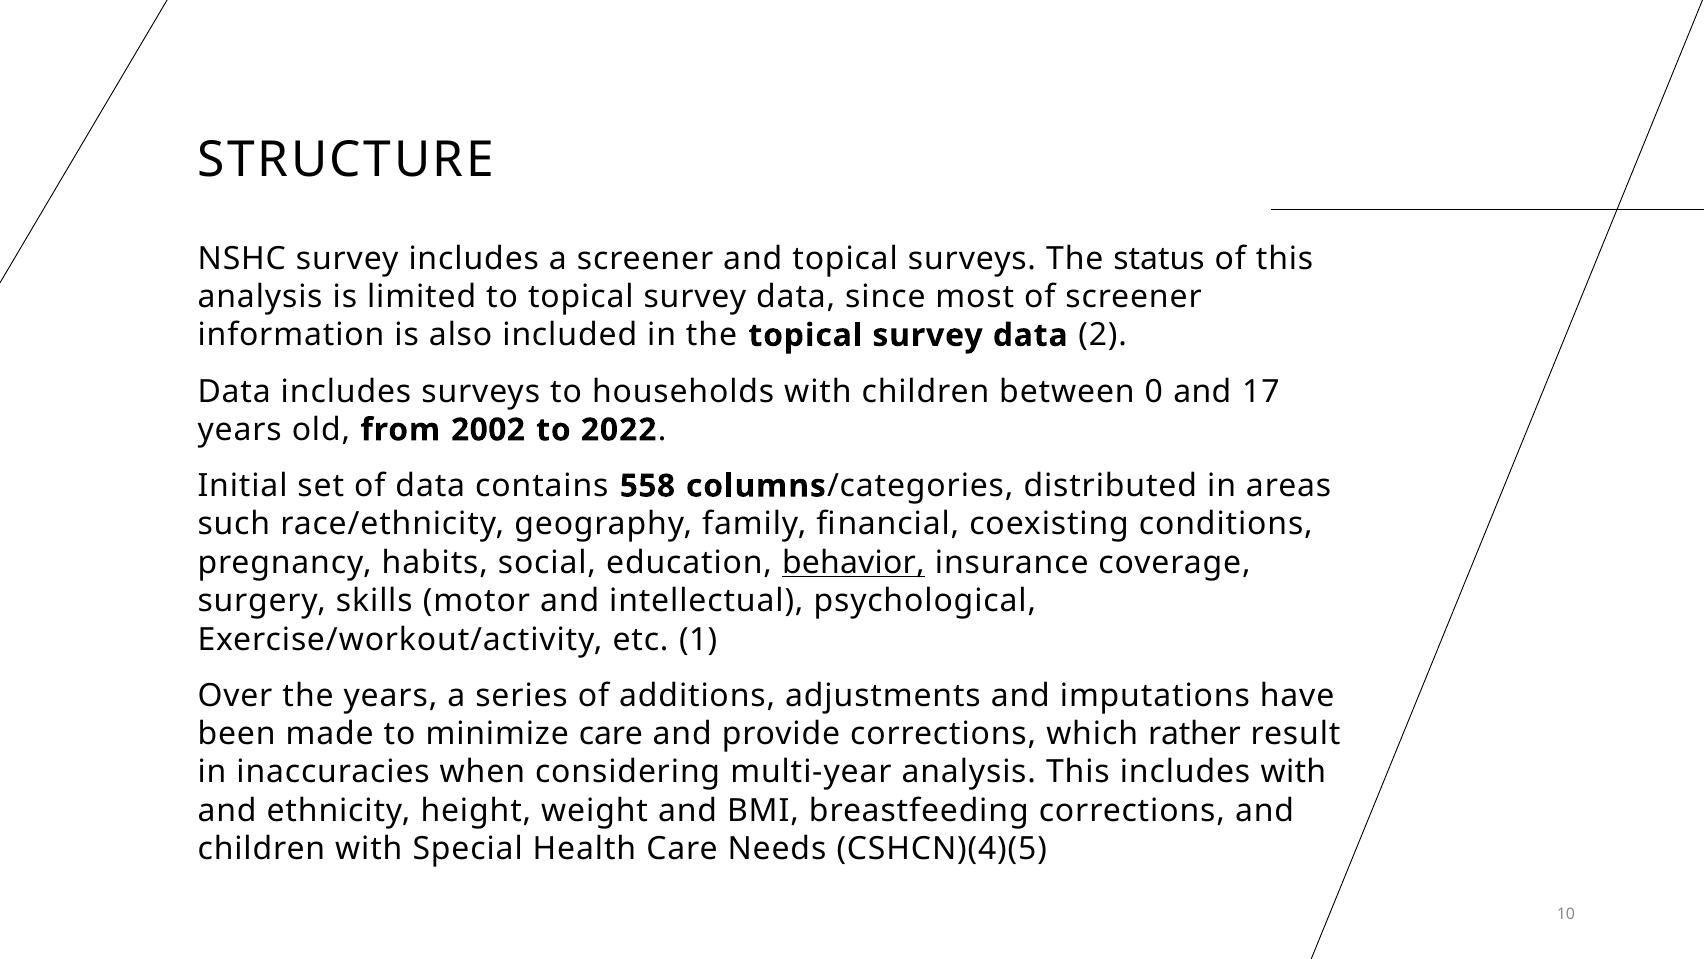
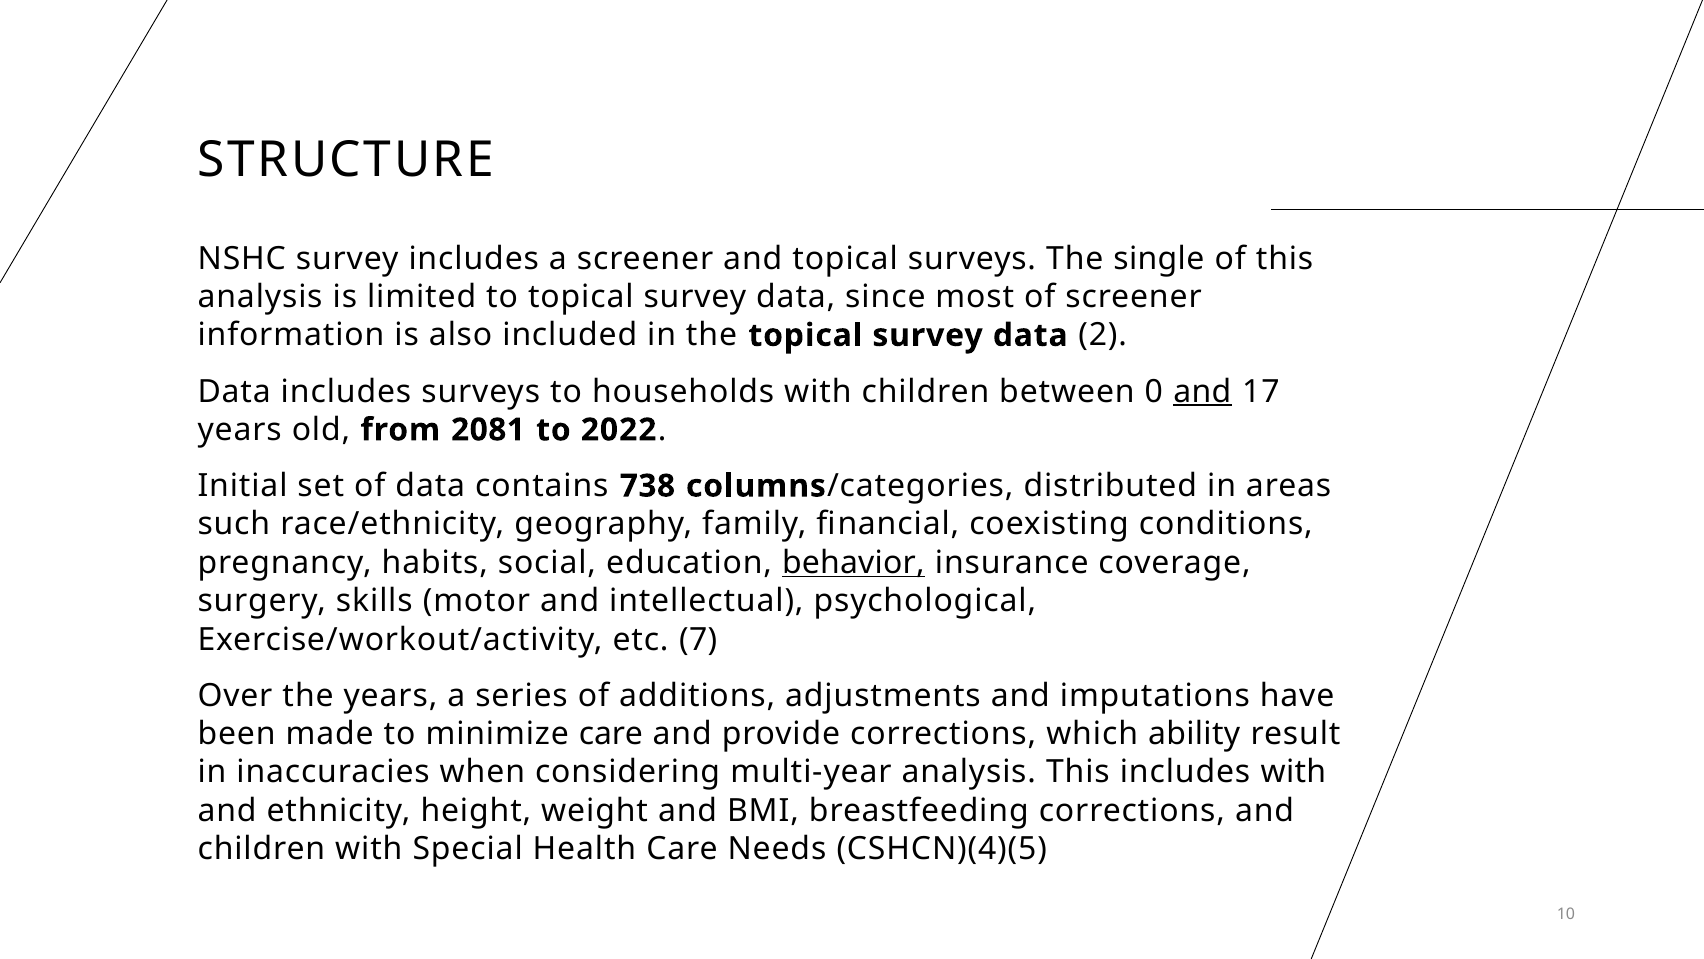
status: status -> single
and at (1202, 391) underline: none -> present
2002: 2002 -> 2081
558: 558 -> 738
1: 1 -> 7
rather: rather -> ability
